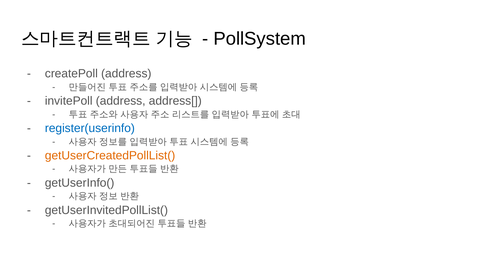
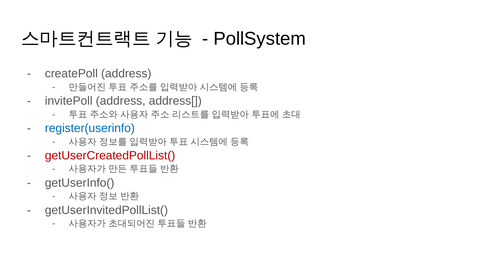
getUserCreatedPollList( colour: orange -> red
